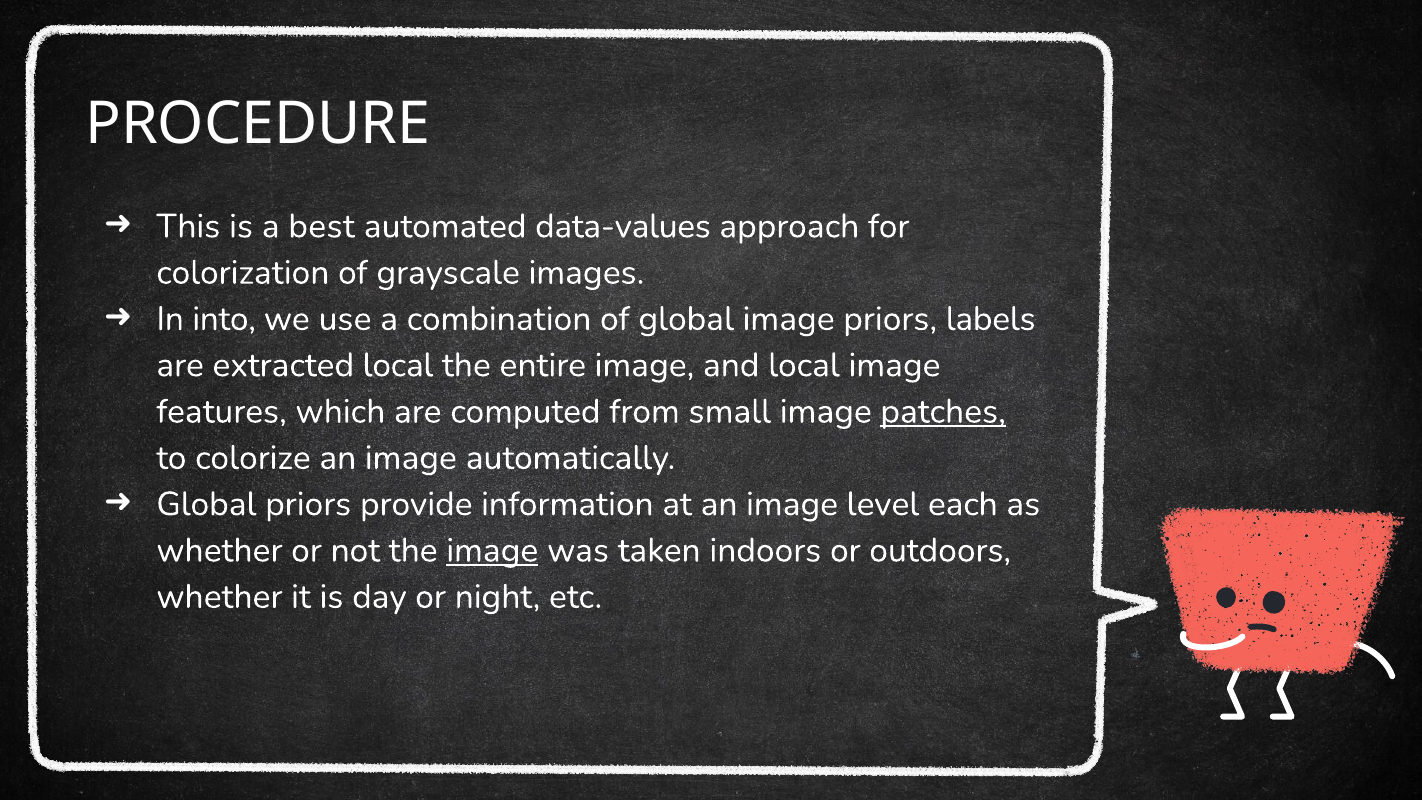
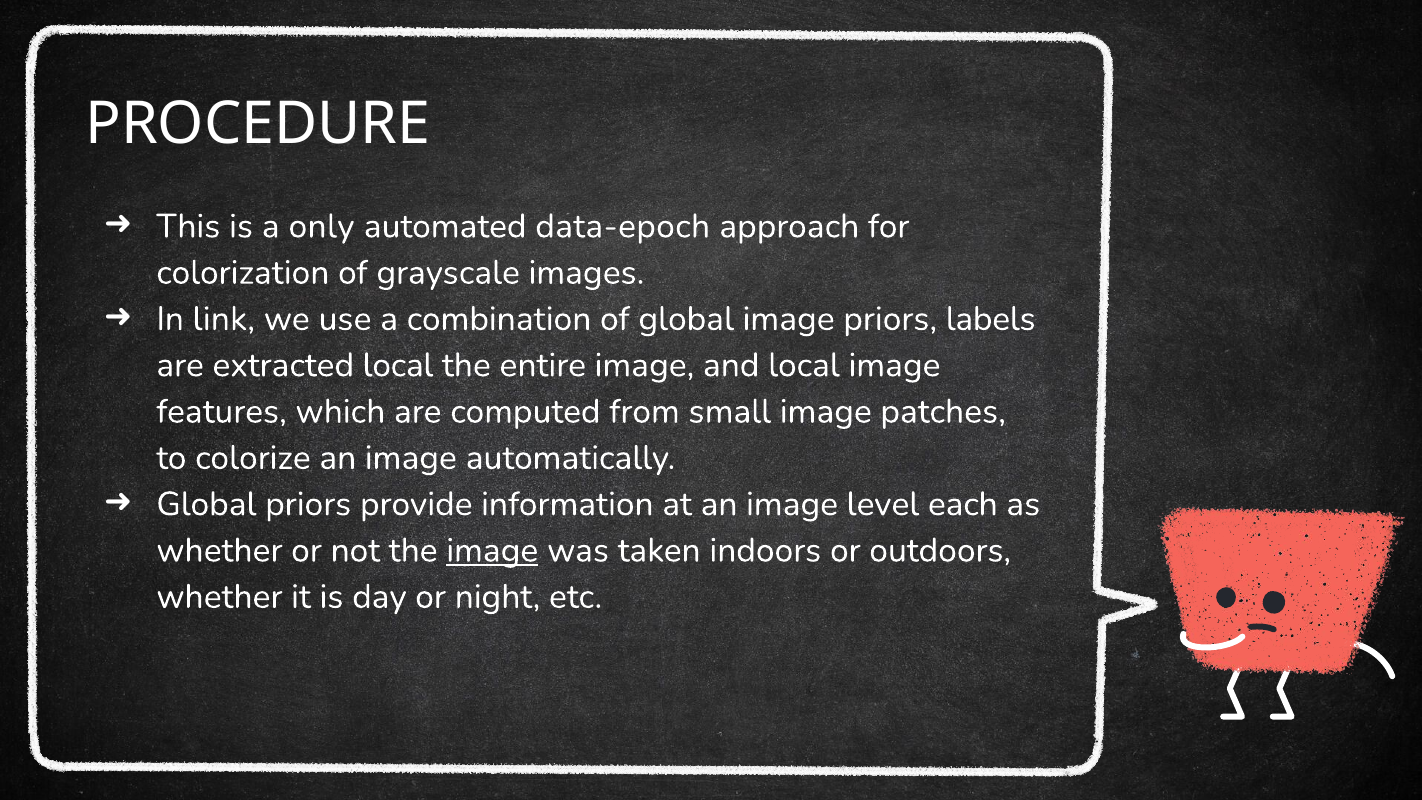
best: best -> only
data-values: data-values -> data-epoch
into: into -> link
patches underline: present -> none
